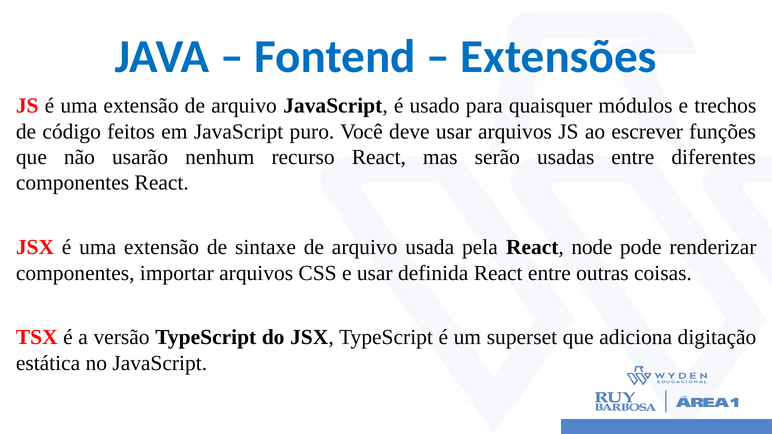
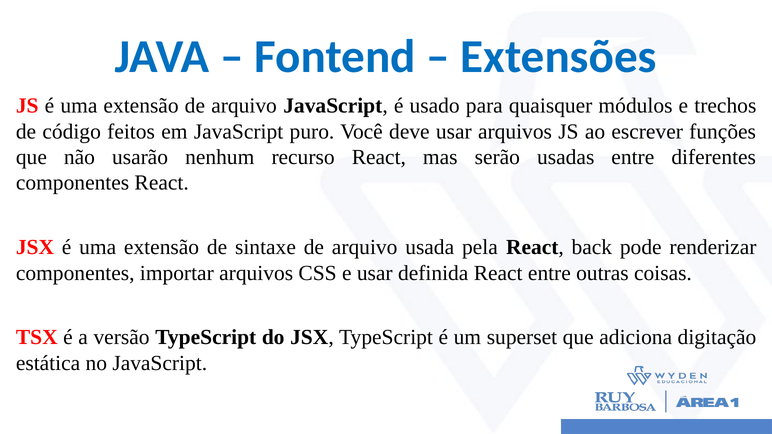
node: node -> back
